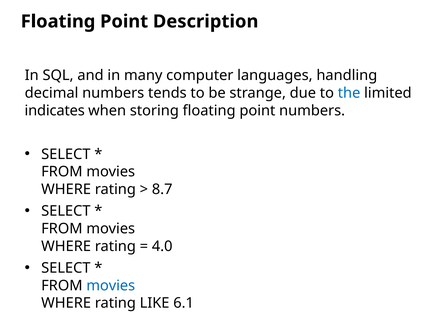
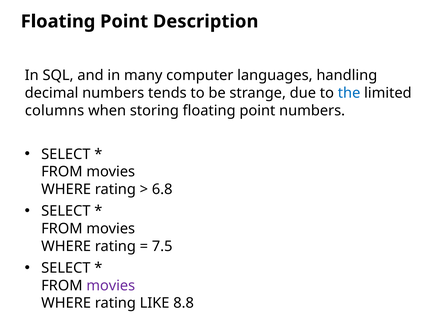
indicates: indicates -> columns
8.7: 8.7 -> 6.8
4.0: 4.0 -> 7.5
movies at (111, 286) colour: blue -> purple
6.1: 6.1 -> 8.8
